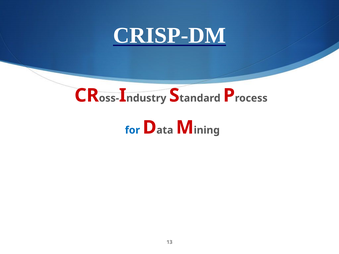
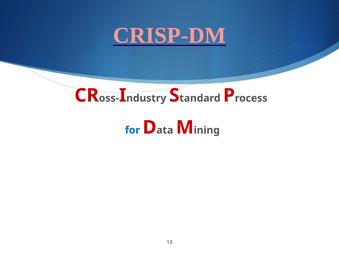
CRISP-DM colour: white -> pink
